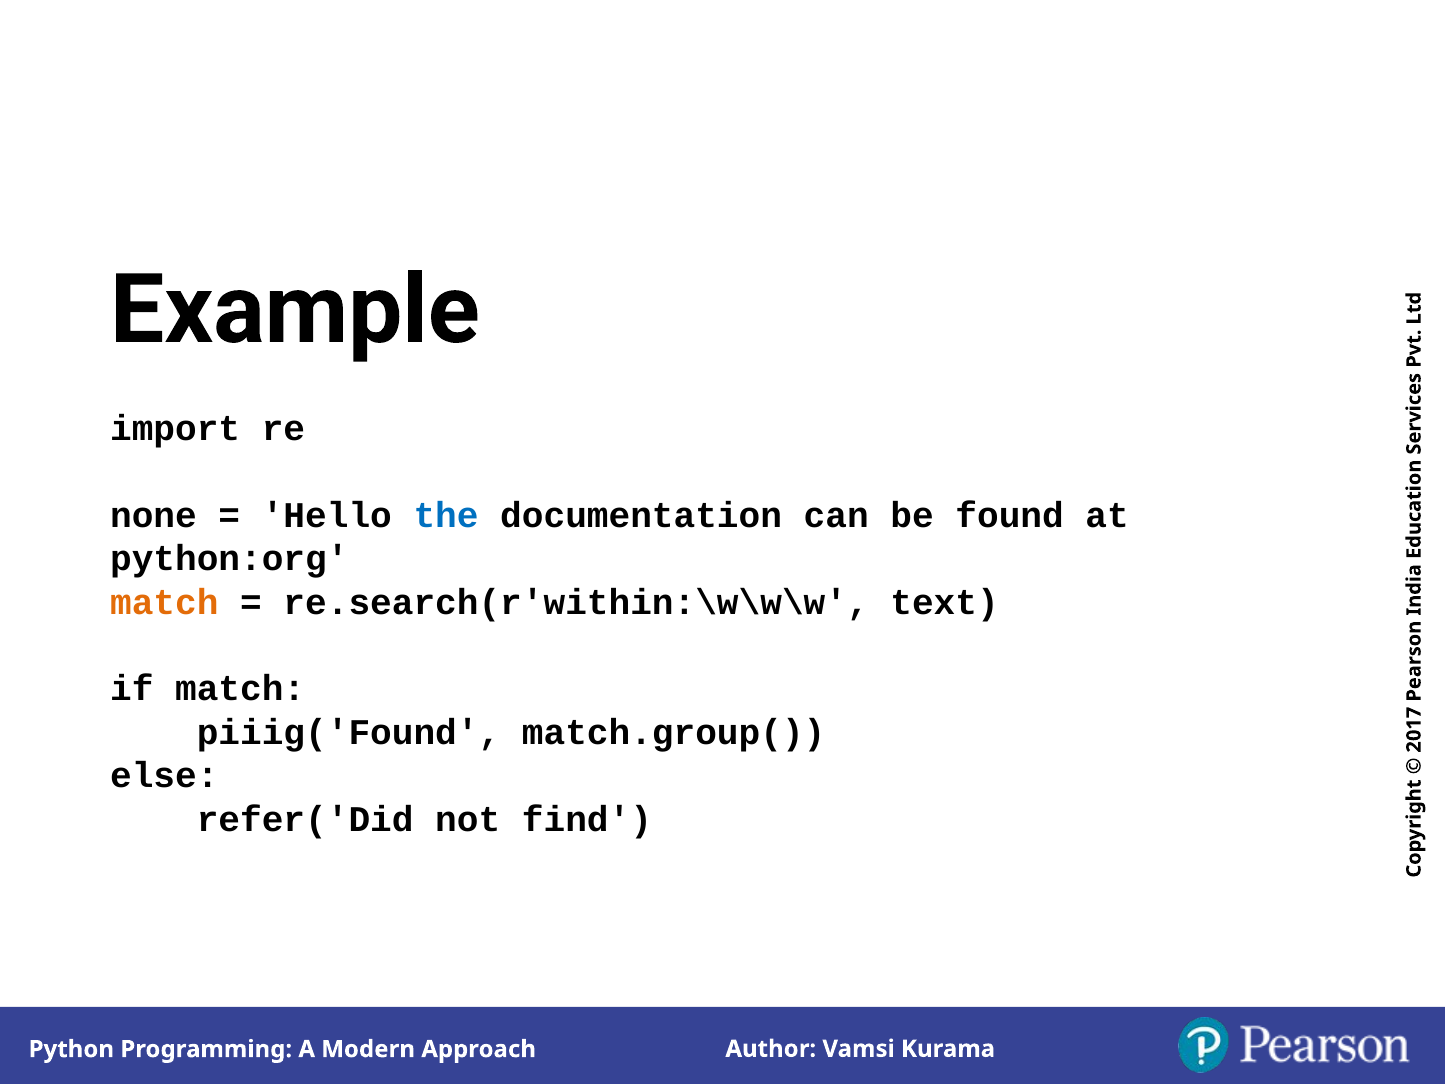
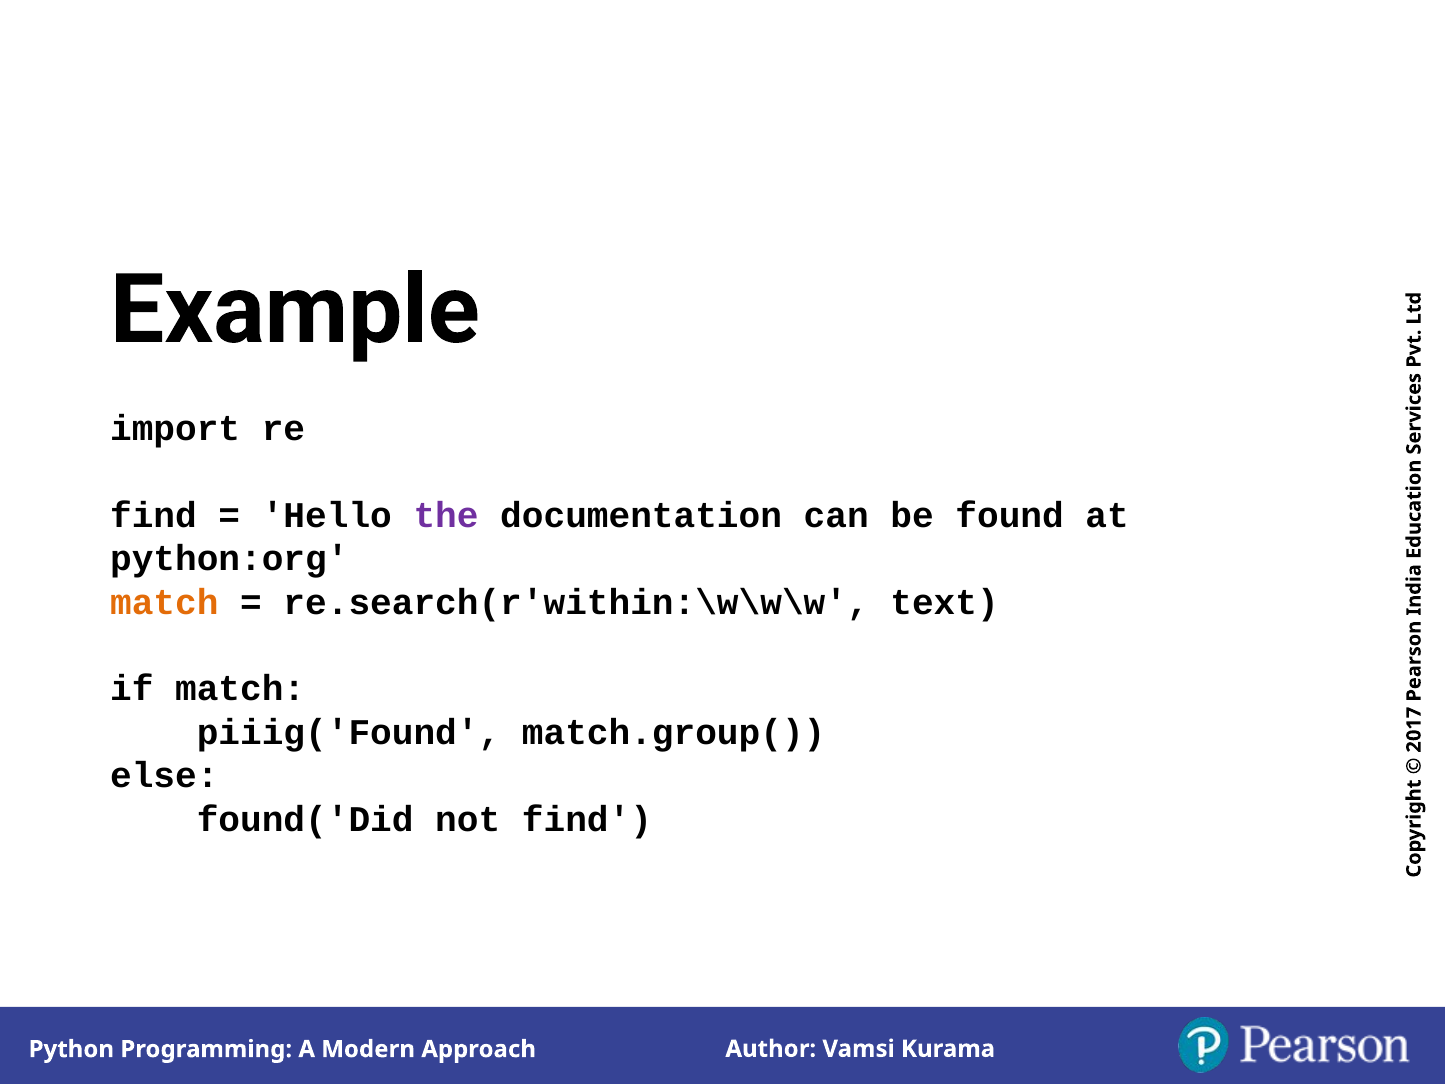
none at (153, 515): none -> find
the colour: blue -> purple
refer('Did: refer('Did -> found('Did
